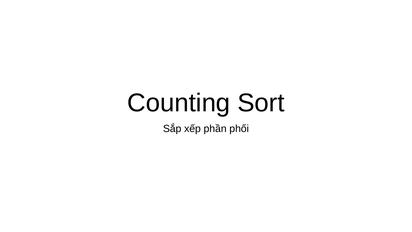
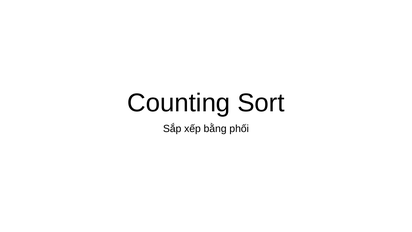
phần: phần -> bằng
